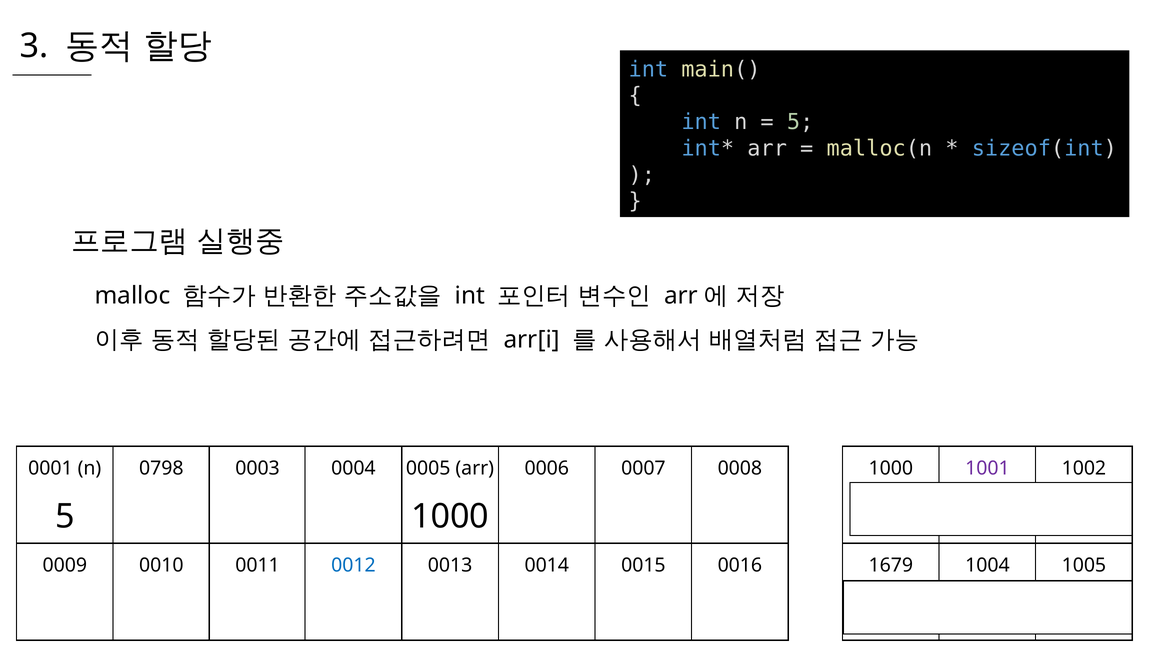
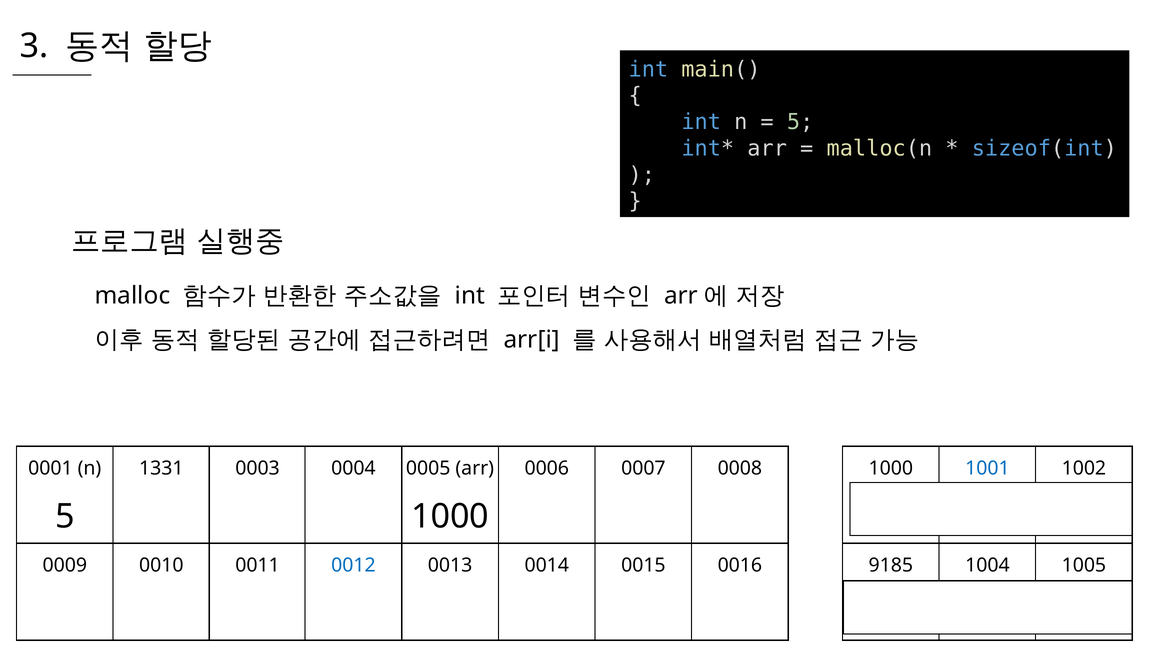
0798: 0798 -> 1331
1001 colour: purple -> blue
1679: 1679 -> 9185
